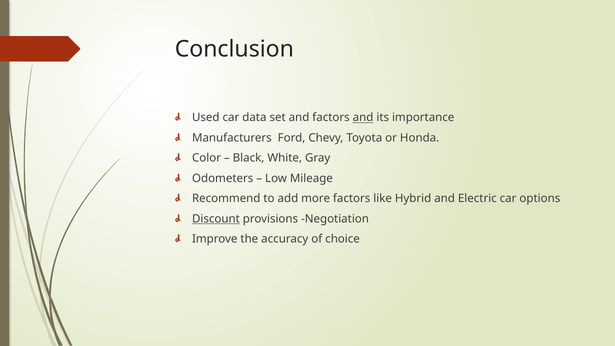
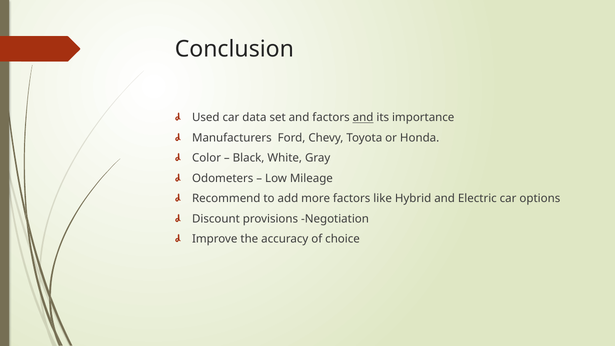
Discount underline: present -> none
